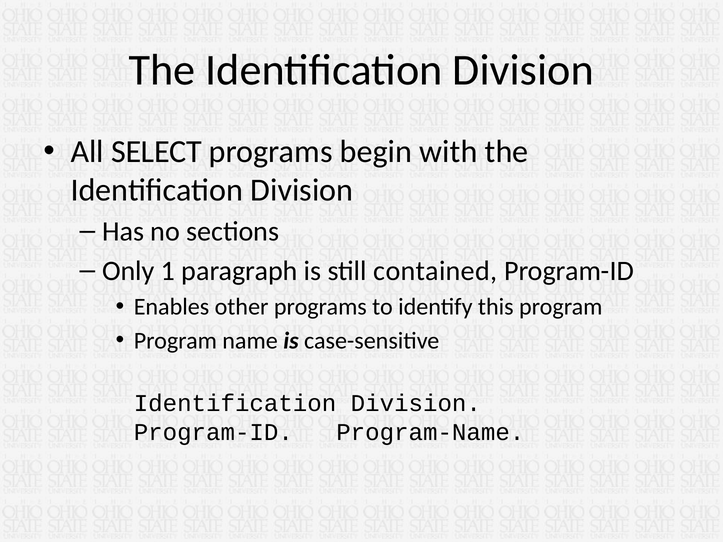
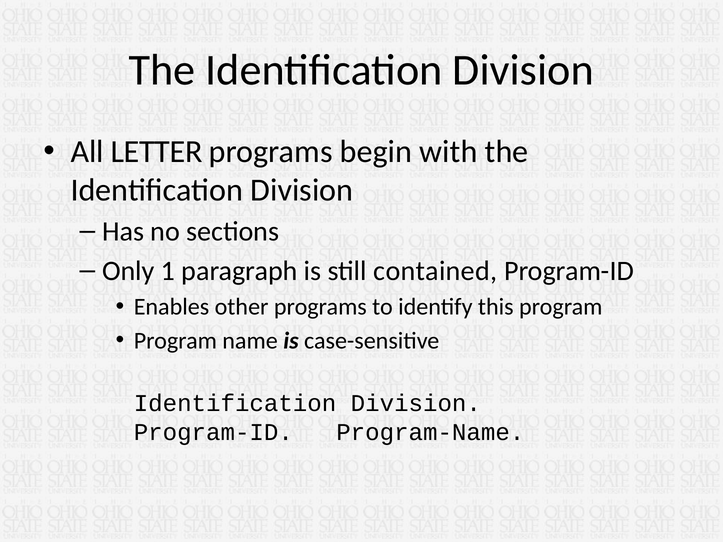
SELECT: SELECT -> LETTER
